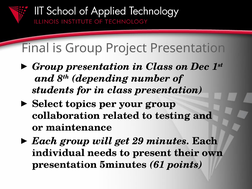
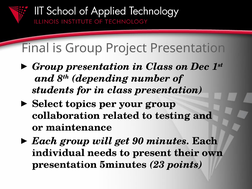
29: 29 -> 90
61: 61 -> 23
